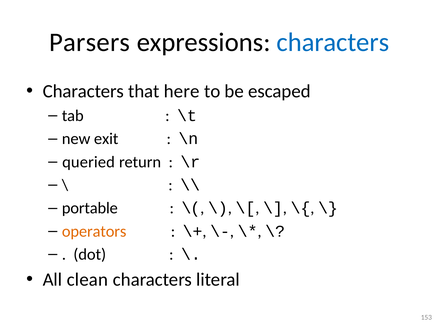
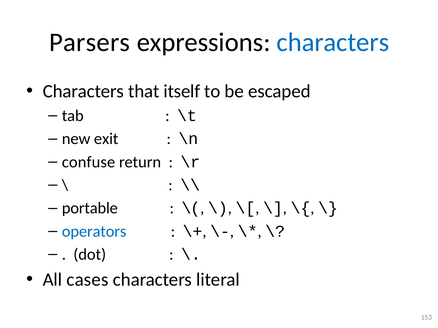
here: here -> itself
queried: queried -> confuse
operators colour: orange -> blue
clean: clean -> cases
